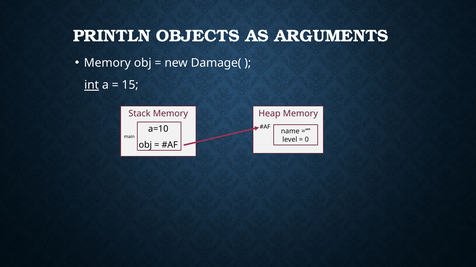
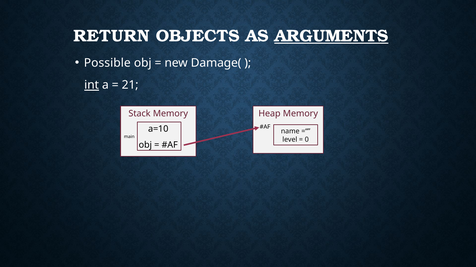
PRINTLN: PRINTLN -> RETURN
ARGUMENTS underline: none -> present
Memory at (107, 63): Memory -> Possible
15: 15 -> 21
